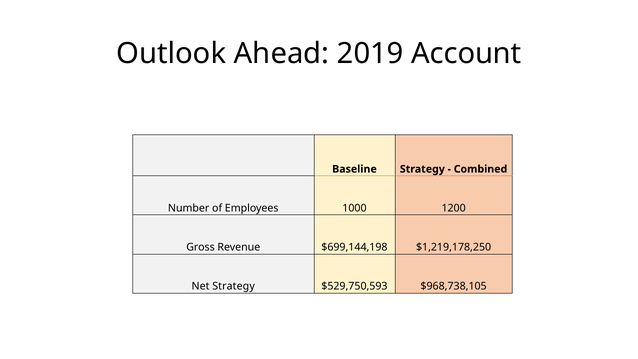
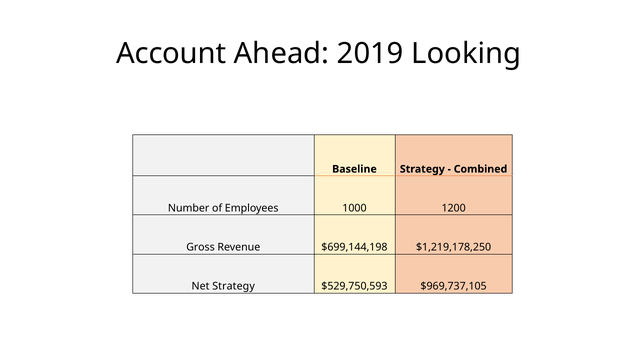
Outlook: Outlook -> Account
Account: Account -> Looking
$968,738,105: $968,738,105 -> $969,737,105
